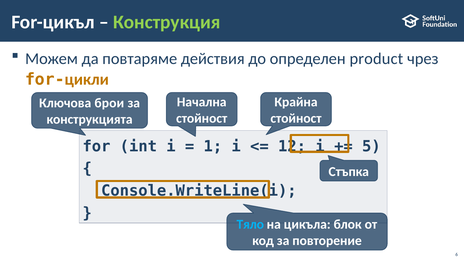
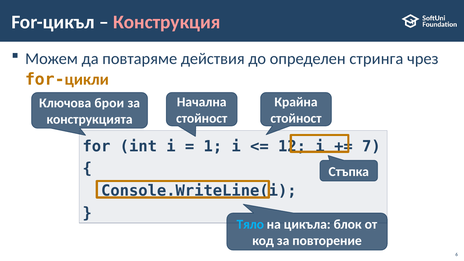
Конструкция colour: light green -> pink
product: product -> стринга
5: 5 -> 7
